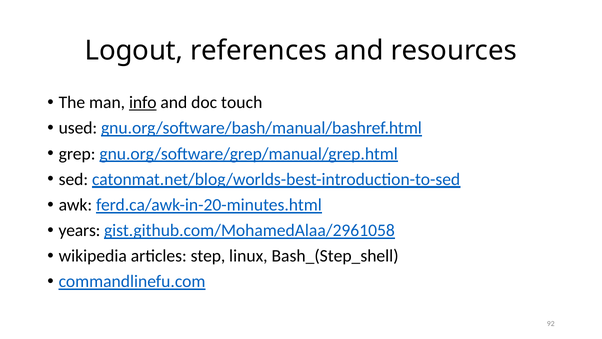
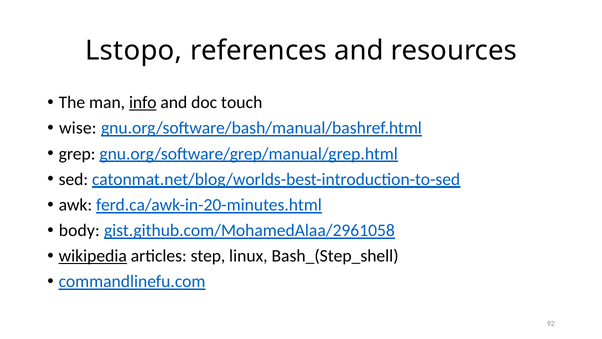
Logout: Logout -> Lstopo
used: used -> wise
years: years -> body
wikipedia underline: none -> present
